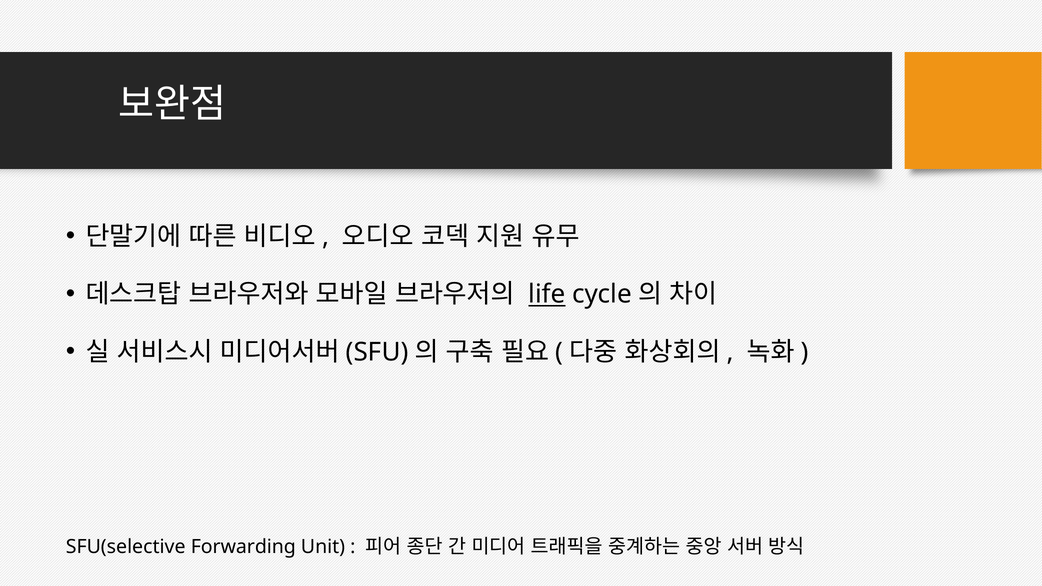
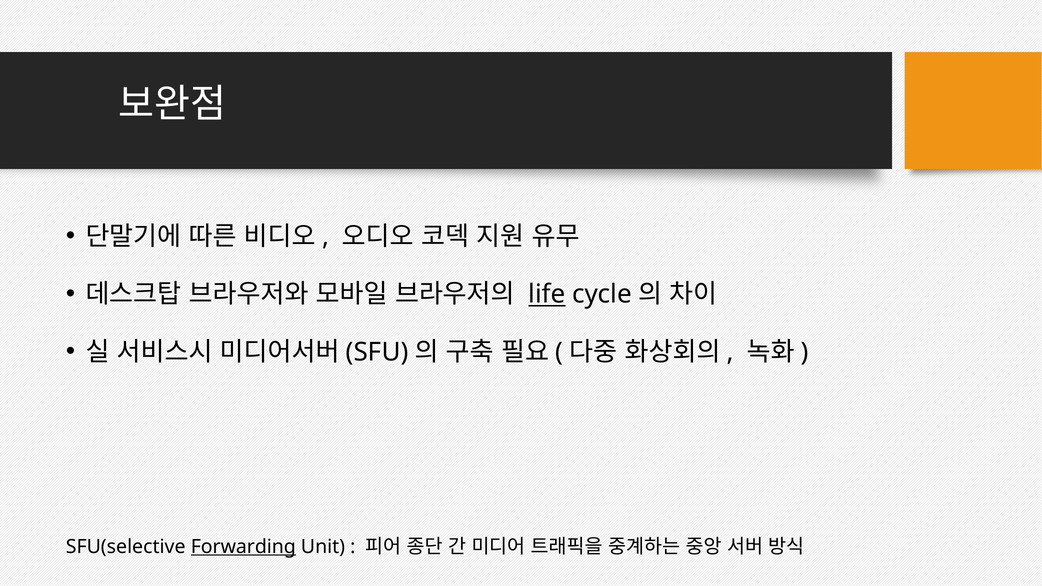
Forwarding underline: none -> present
